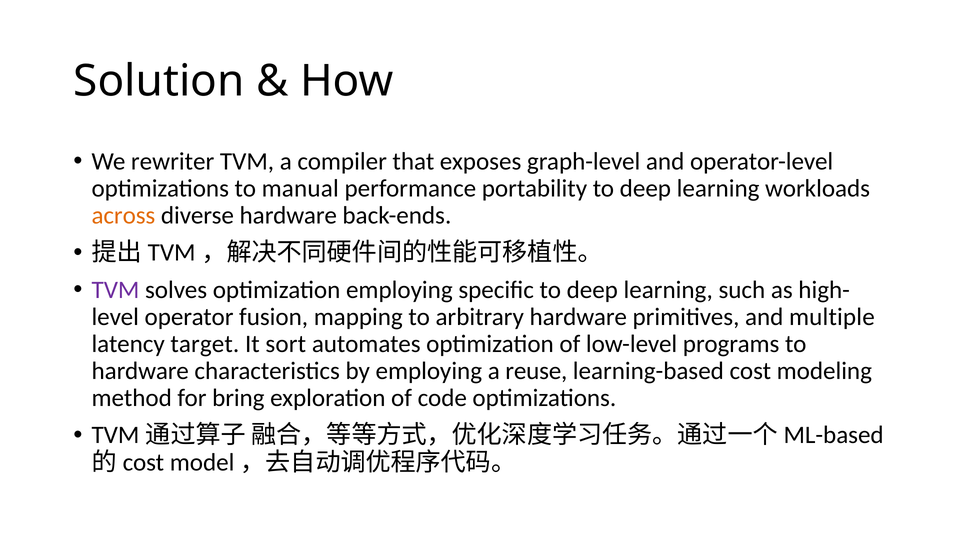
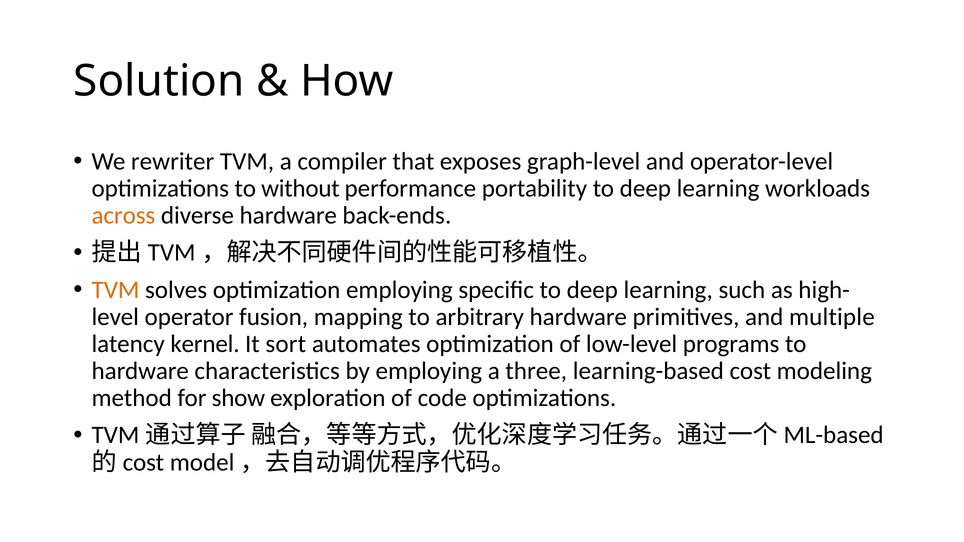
manual: manual -> without
TVM at (115, 290) colour: purple -> orange
target: target -> kernel
reuse: reuse -> three
bring: bring -> show
